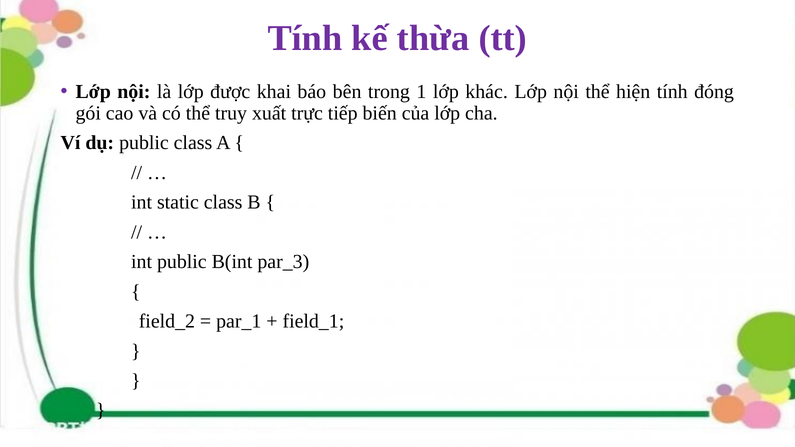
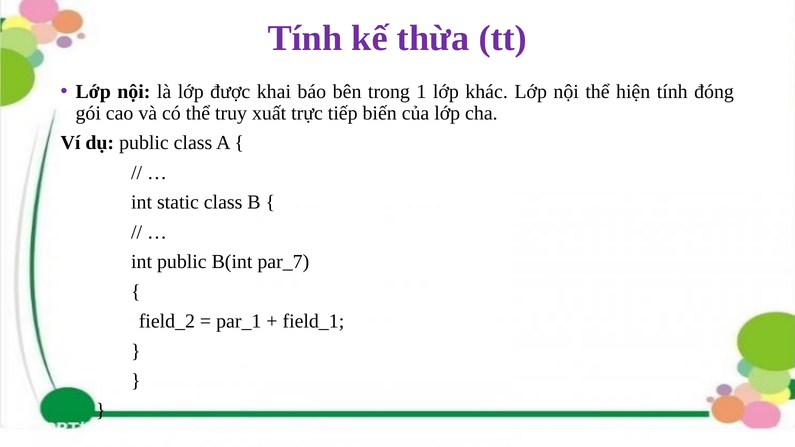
par_3: par_3 -> par_7
